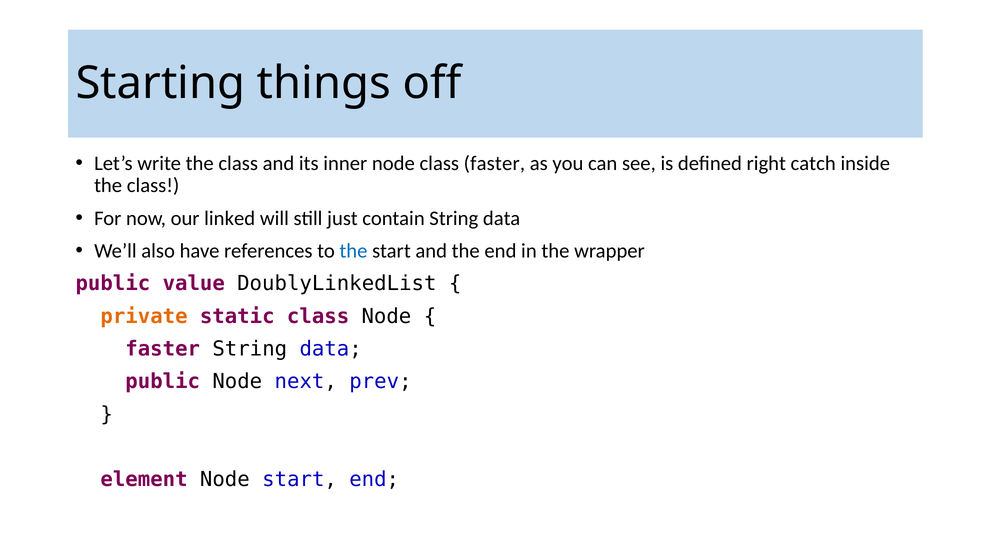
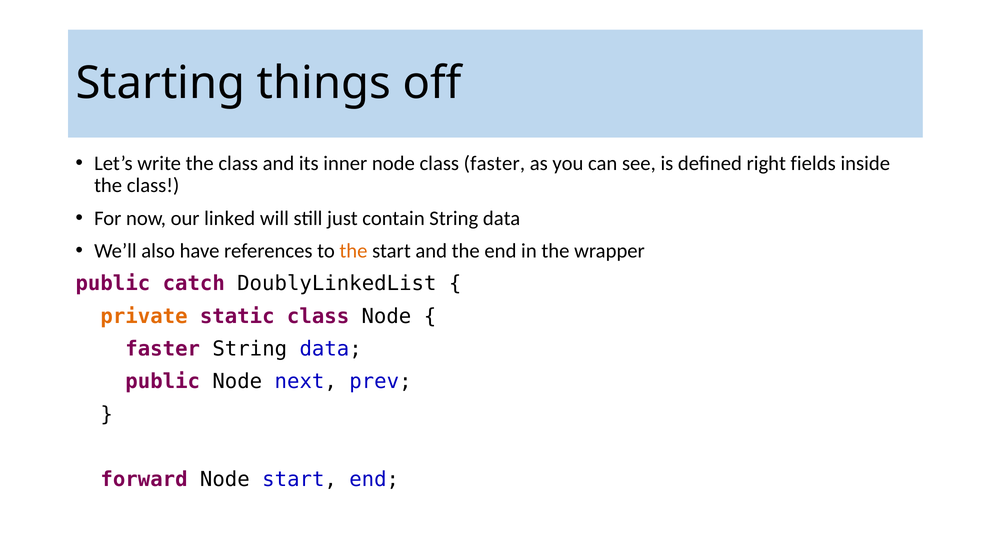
catch: catch -> fields
the at (353, 251) colour: blue -> orange
value: value -> catch
element: element -> forward
